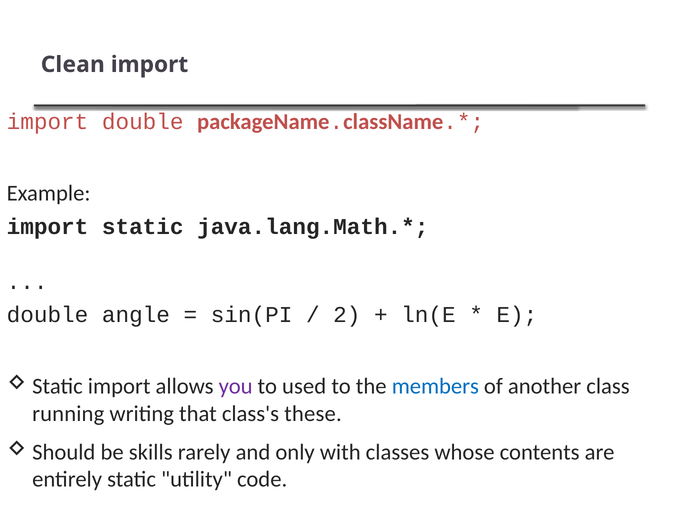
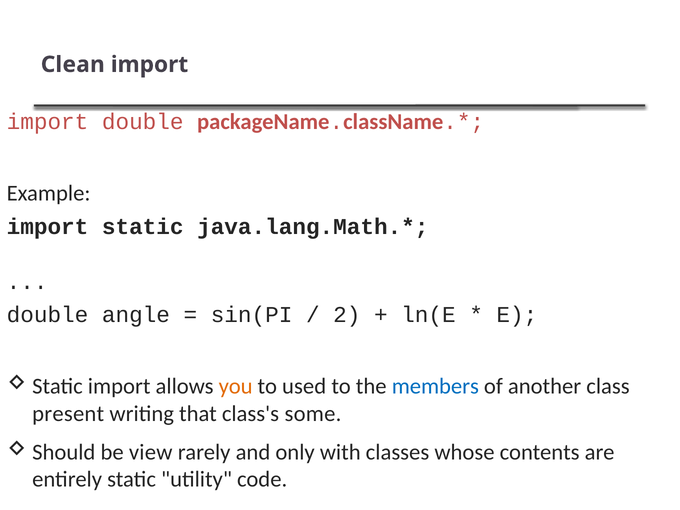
you colour: purple -> orange
running: running -> present
these: these -> some
skills: skills -> view
